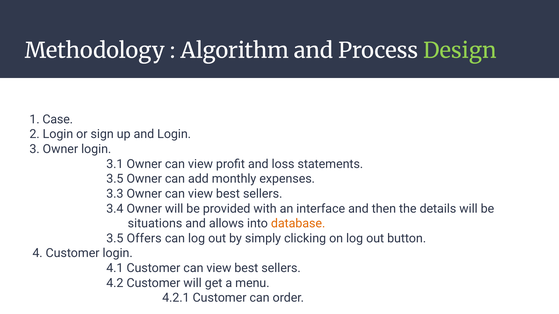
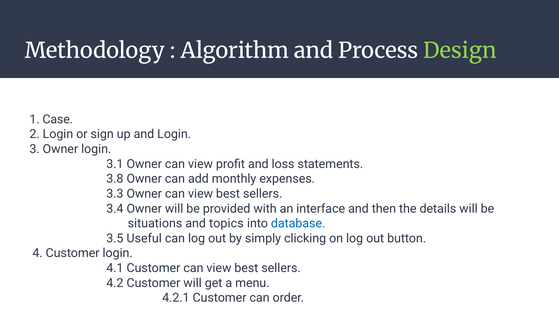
3.5 at (115, 179): 3.5 -> 3.8
allows: allows -> topics
database colour: orange -> blue
Offers: Offers -> Useful
